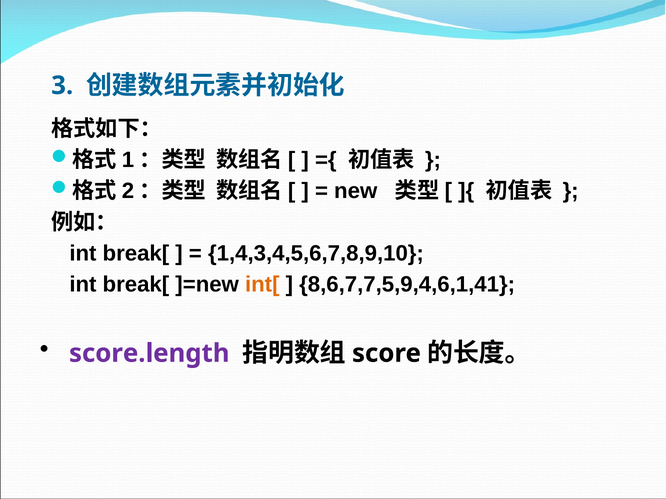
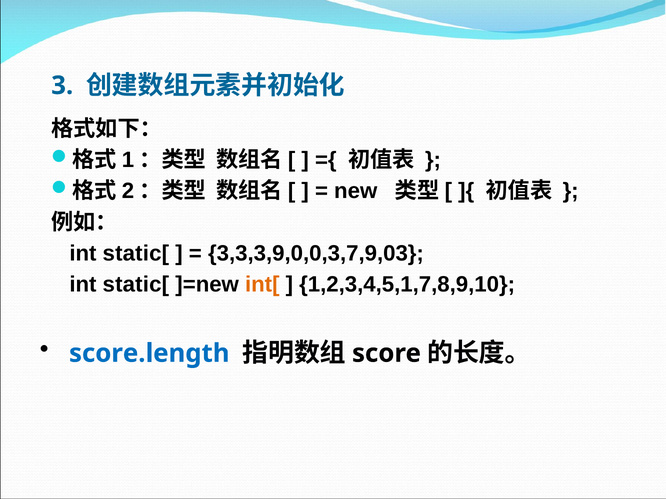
break[ at (136, 253): break[ -> static[
1,4,3,4,5,6,7,8,9,10: 1,4,3,4,5,6,7,8,9,10 -> 3,3,3,9,0,0,3,7,9,03
break[ at (136, 285): break[ -> static[
8,6,7,7,5,9,4,6,1,41: 8,6,7,7,5,9,4,6,1,41 -> 1,2,3,4,5,1,7,8,9,10
score.length colour: purple -> blue
